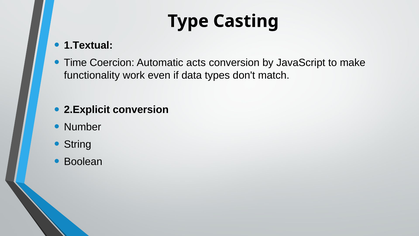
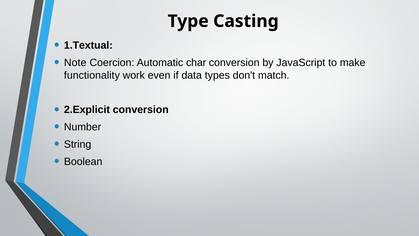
Time: Time -> Note
acts: acts -> char
